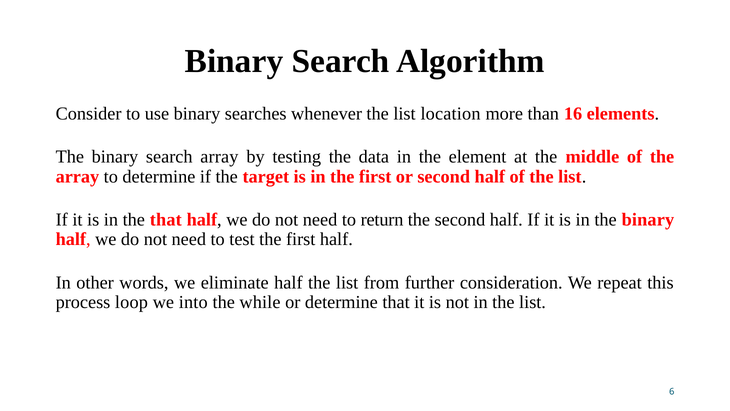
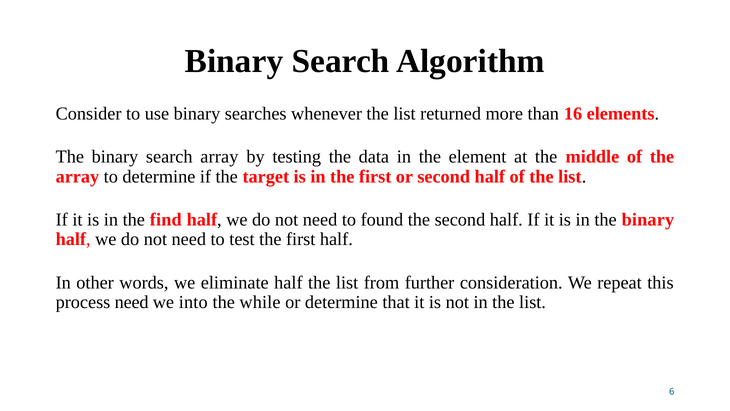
location: location -> returned
the that: that -> find
return: return -> found
process loop: loop -> need
